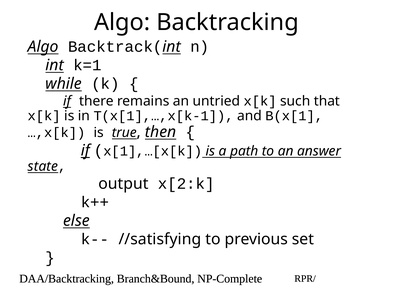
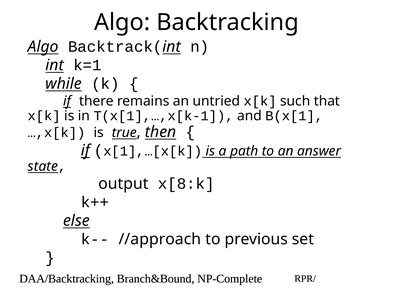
x[2:k: x[2:k -> x[8:k
//satisfying: //satisfying -> //approach
